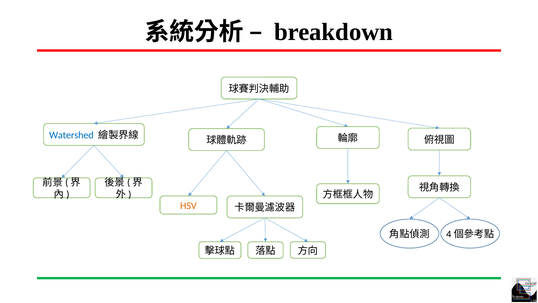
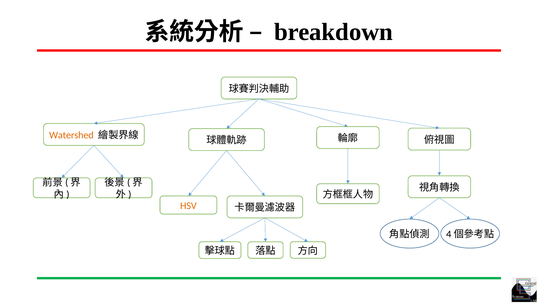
Watershed colour: blue -> orange
